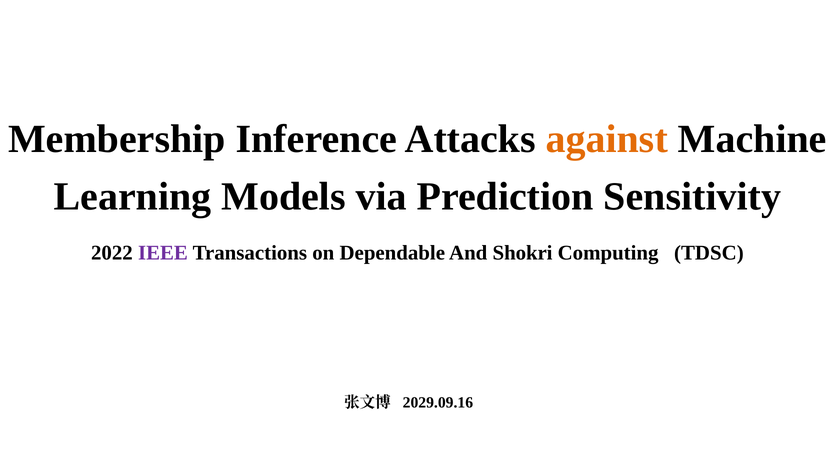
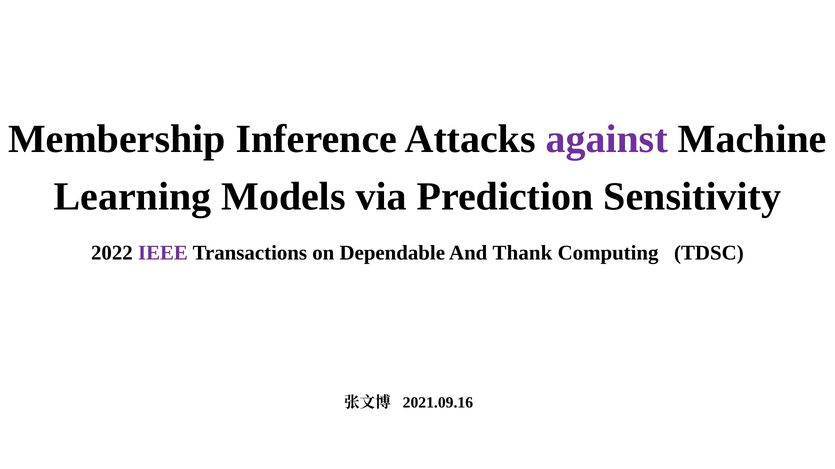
against colour: orange -> purple
Shokri: Shokri -> Thank
2029.09.16: 2029.09.16 -> 2021.09.16
